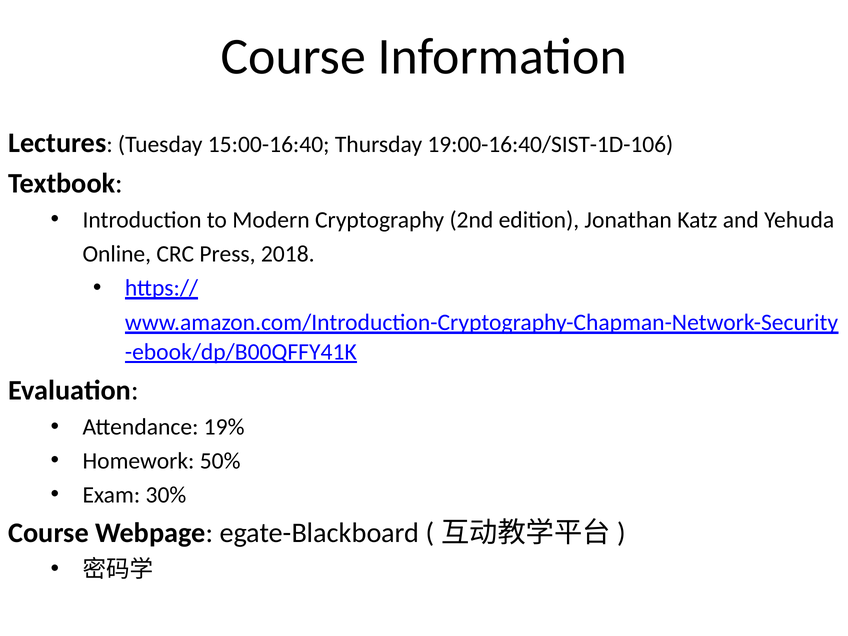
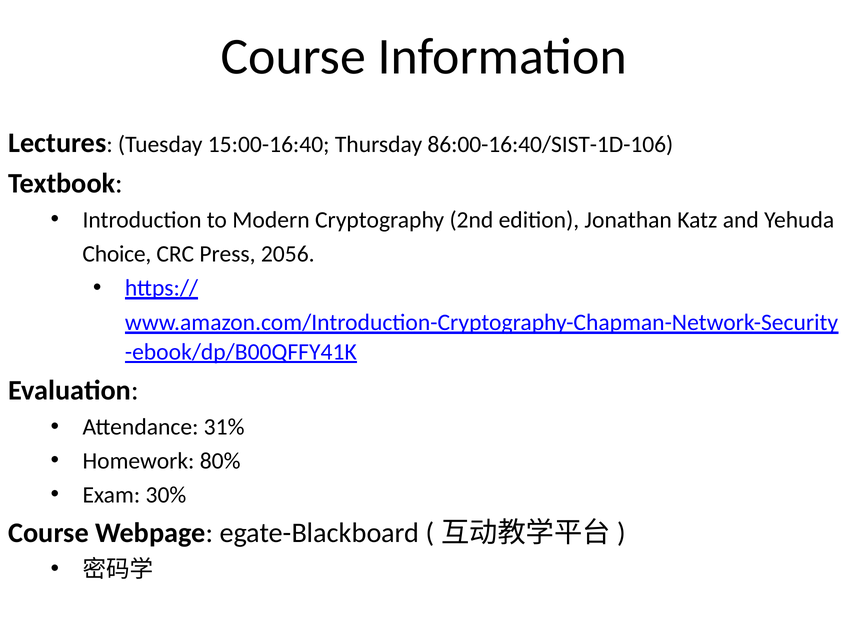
19:00-16:40/SIST-1D-106: 19:00-16:40/SIST-1D-106 -> 86:00-16:40/SIST-1D-106
Online: Online -> Choice
2018: 2018 -> 2056
19%: 19% -> 31%
50%: 50% -> 80%
